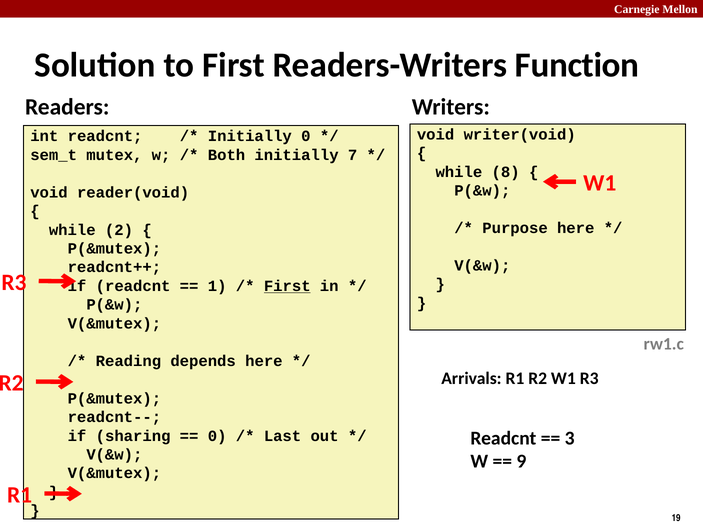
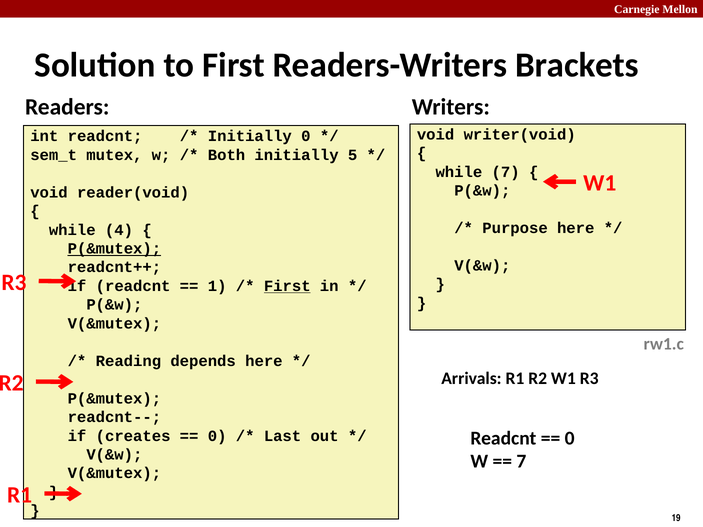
Function: Function -> Brackets
7: 7 -> 5
while 8: 8 -> 7
2: 2 -> 4
P(&mutex at (114, 249) underline: none -> present
sharing: sharing -> creates
3 at (570, 438): 3 -> 0
9 at (521, 462): 9 -> 7
